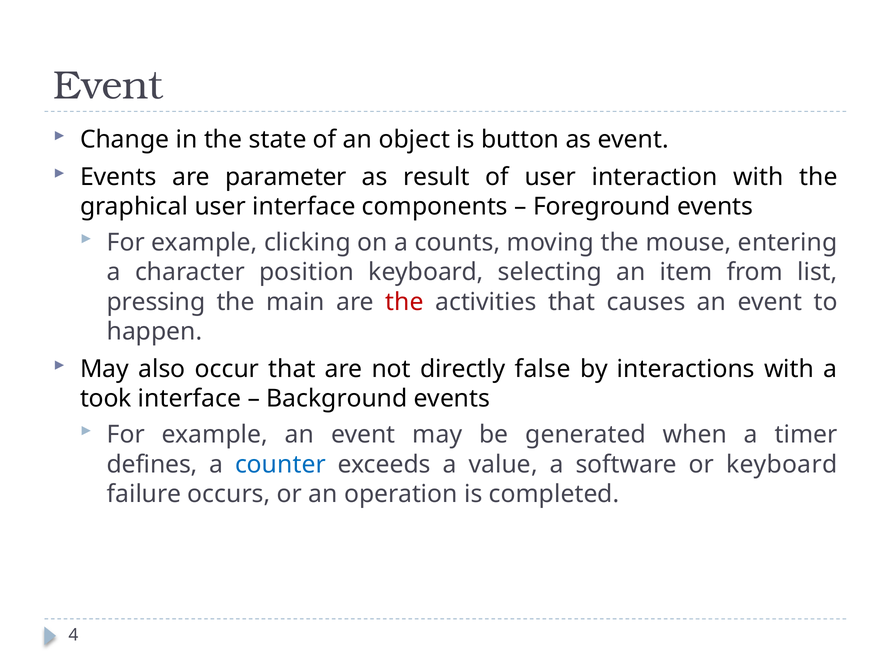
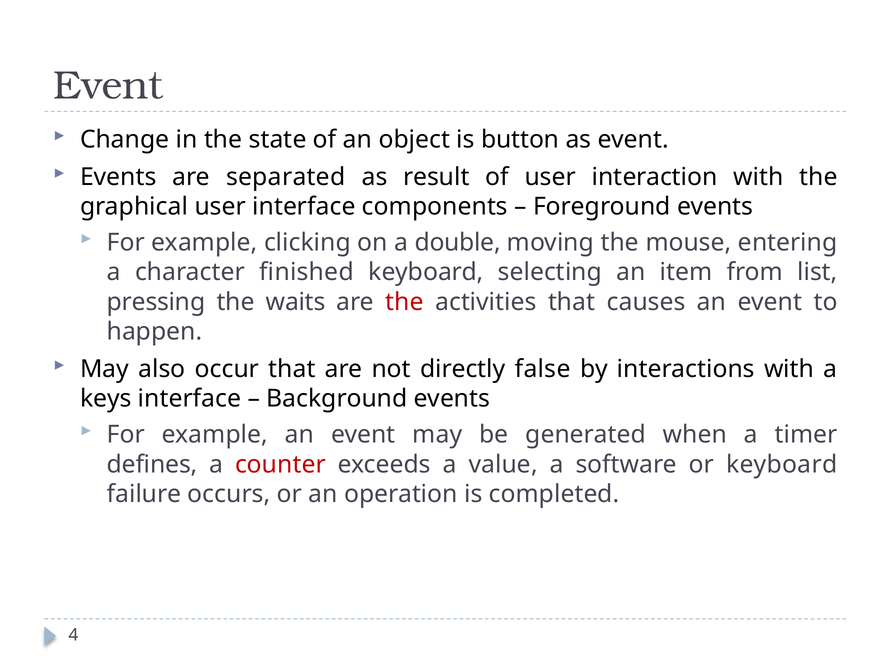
parameter: parameter -> separated
counts: counts -> double
position: position -> finished
main: main -> waits
took: took -> keys
counter colour: blue -> red
